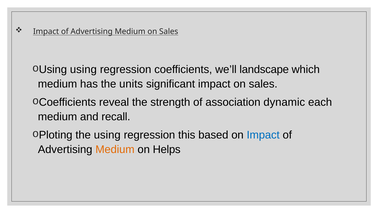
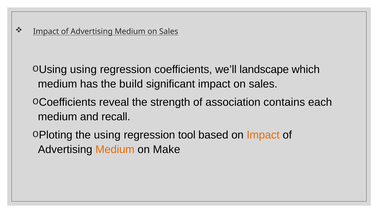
units: units -> build
dynamic: dynamic -> contains
this: this -> tool
Impact at (263, 135) colour: blue -> orange
Helps: Helps -> Make
